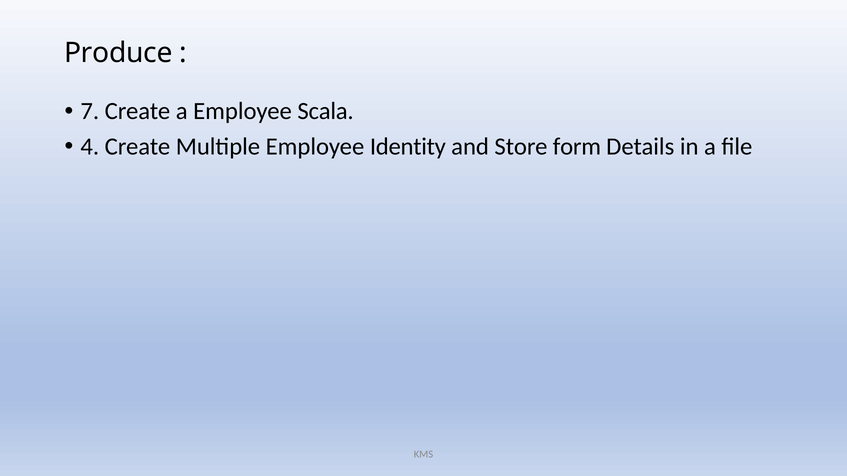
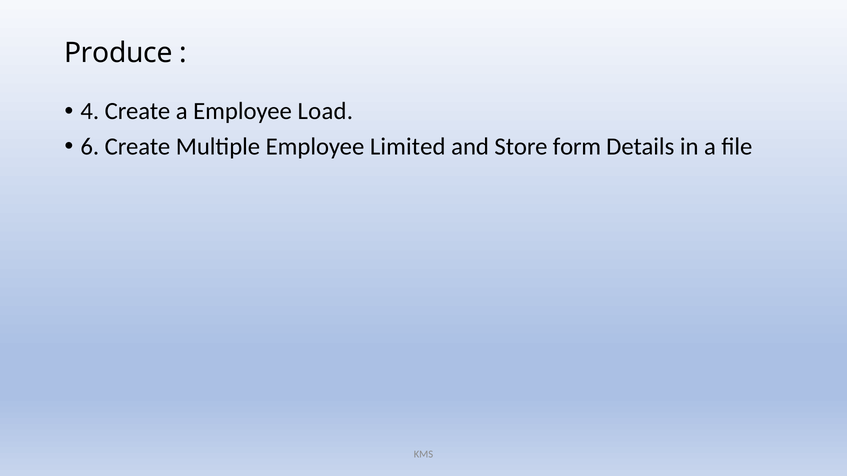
7: 7 -> 4
Scala: Scala -> Load
4: 4 -> 6
Identity: Identity -> Limited
